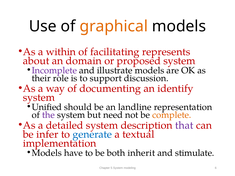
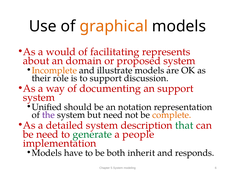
within: within -> would
Incomplete colour: purple -> orange
an identify: identify -> support
landline: landline -> notation
that colour: purple -> green
be infer: infer -> need
generate colour: blue -> green
textual: textual -> people
stimulate: stimulate -> responds
